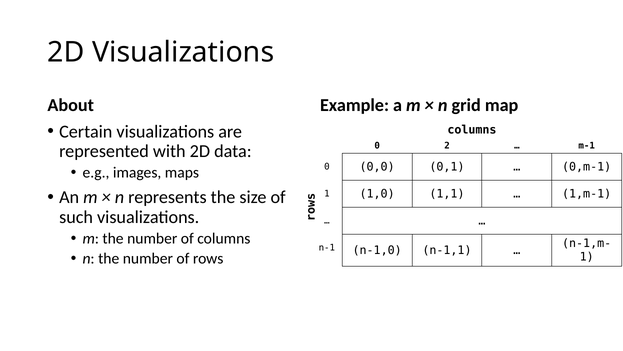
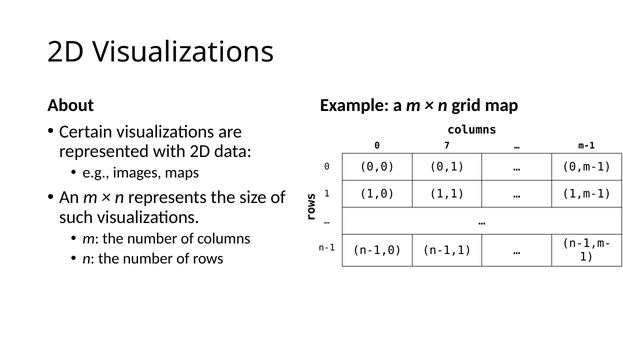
2: 2 -> 7
